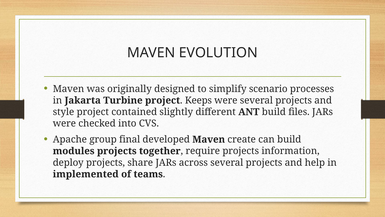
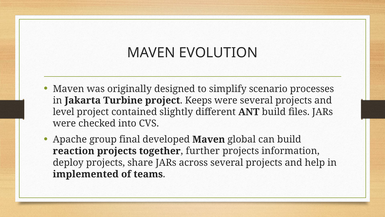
style: style -> level
create: create -> global
modules: modules -> reaction
require: require -> further
